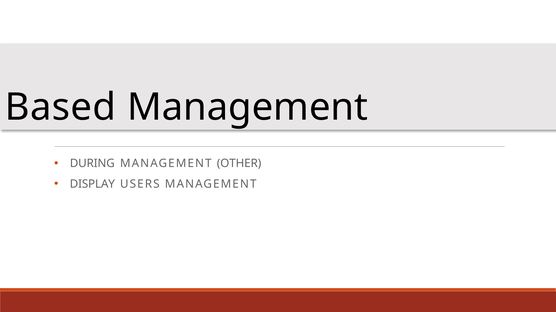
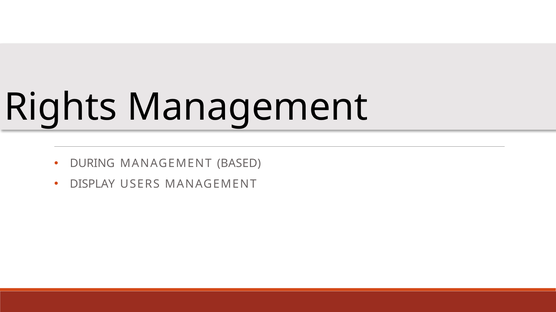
Based: Based -> Rights
OTHER: OTHER -> BASED
